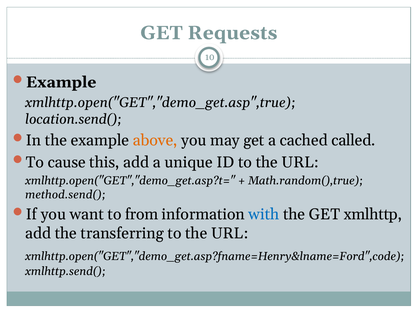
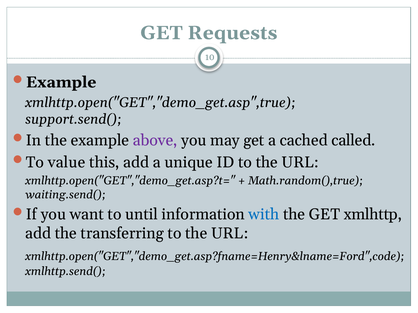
location.send(: location.send( -> support.send(
above colour: orange -> purple
cause: cause -> value
method.send(: method.send( -> waiting.send(
from: from -> until
